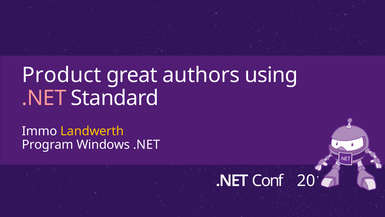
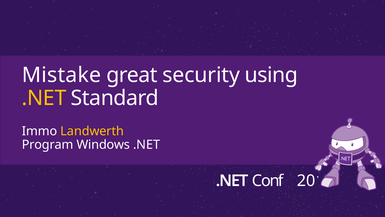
Product: Product -> Mistake
authors: authors -> security
.NET at (44, 98) colour: pink -> yellow
